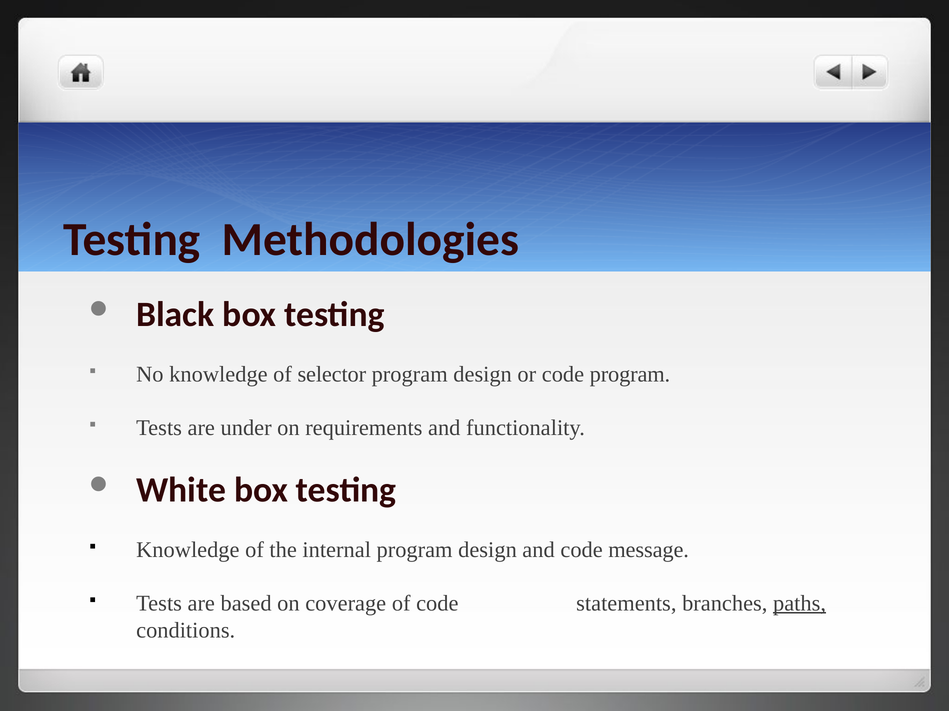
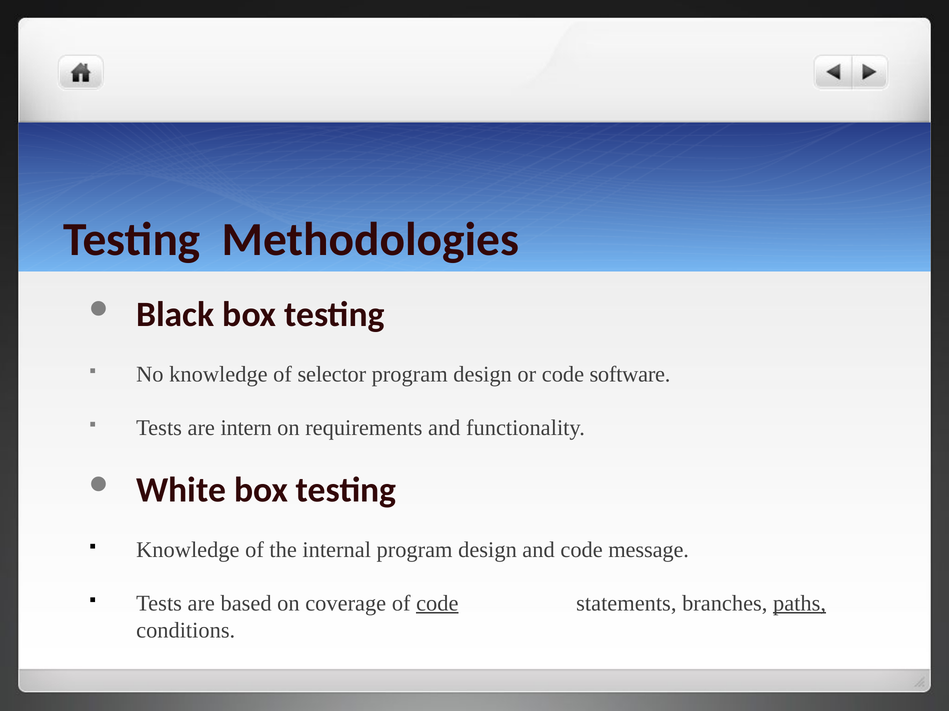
code program: program -> software
under: under -> intern
code at (437, 604) underline: none -> present
